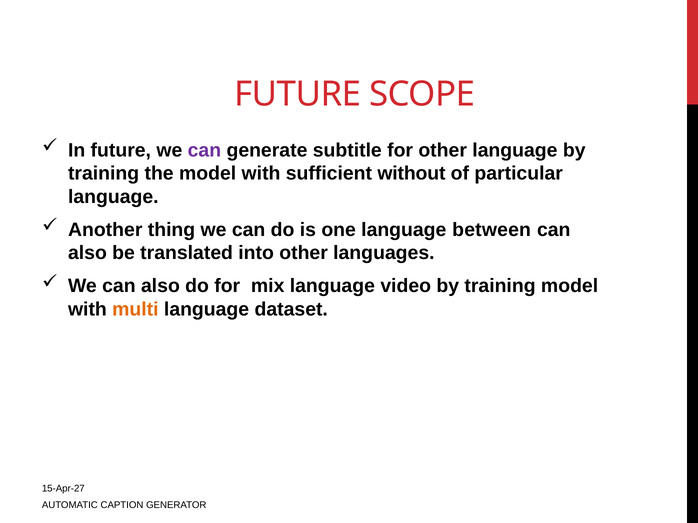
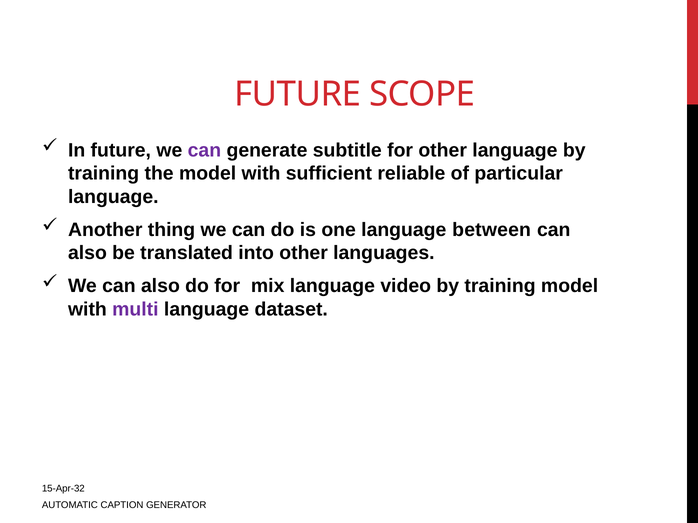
without: without -> reliable
multi colour: orange -> purple
15-Apr-27: 15-Apr-27 -> 15-Apr-32
